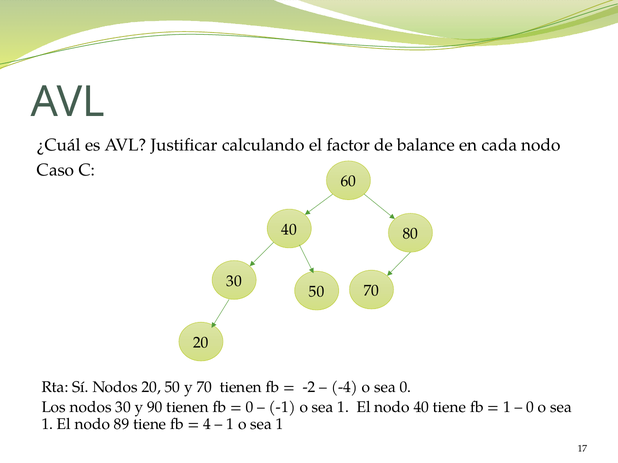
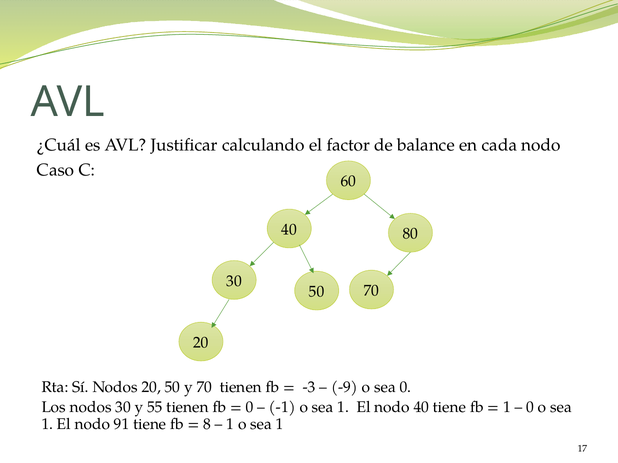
-2: -2 -> -3
-4: -4 -> -9
90: 90 -> 55
89: 89 -> 91
4: 4 -> 8
